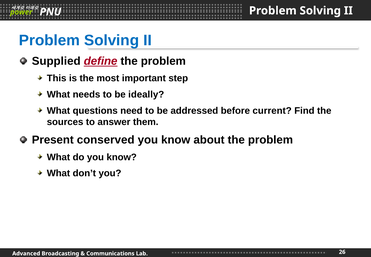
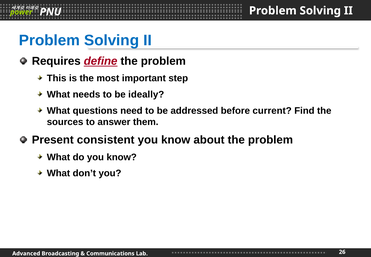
Supplied: Supplied -> Requires
conserved: conserved -> consistent
